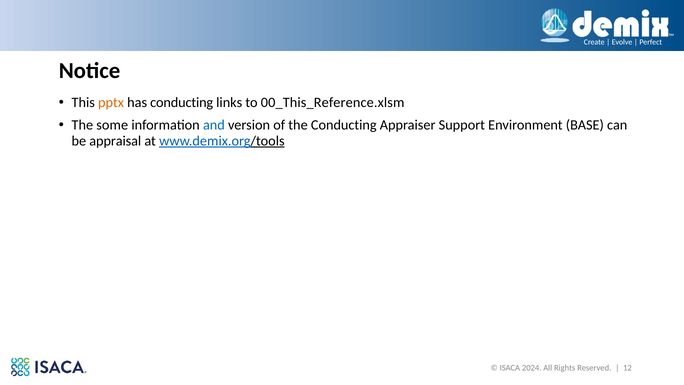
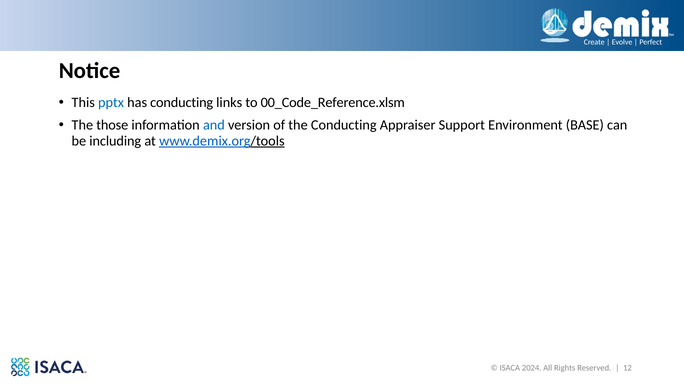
pptx colour: orange -> blue
00_This_Reference.xlsm: 00_This_Reference.xlsm -> 00_Code_Reference.xlsm
some: some -> those
appraisal: appraisal -> including
